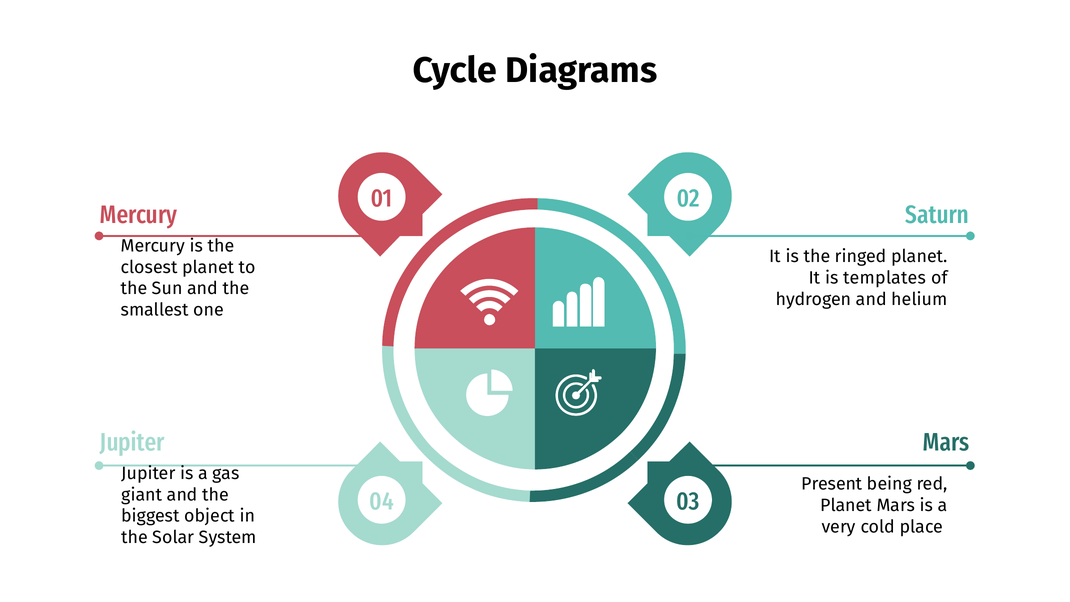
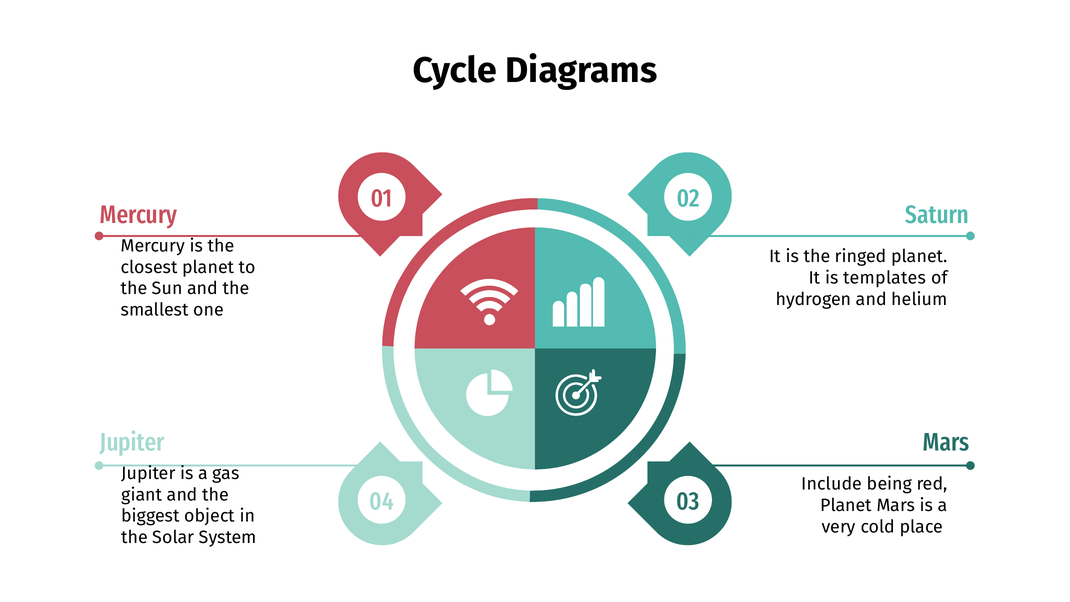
Present: Present -> Include
